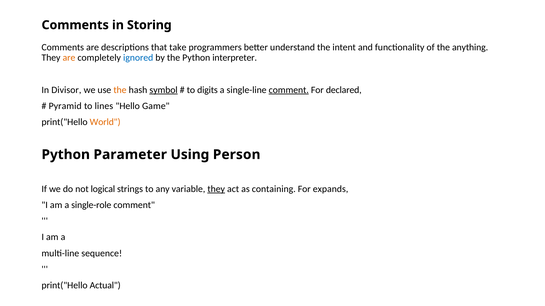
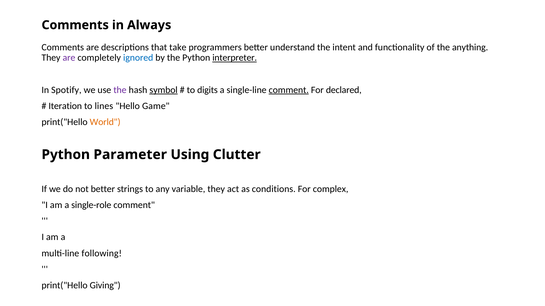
Storing: Storing -> Always
are at (69, 58) colour: orange -> purple
interpreter underline: none -> present
Divisor: Divisor -> Spotify
the at (120, 90) colour: orange -> purple
Pyramid: Pyramid -> Iteration
Person: Person -> Clutter
not logical: logical -> better
they at (216, 189) underline: present -> none
containing: containing -> conditions
expands: expands -> complex
sequence: sequence -> following
Actual: Actual -> Giving
